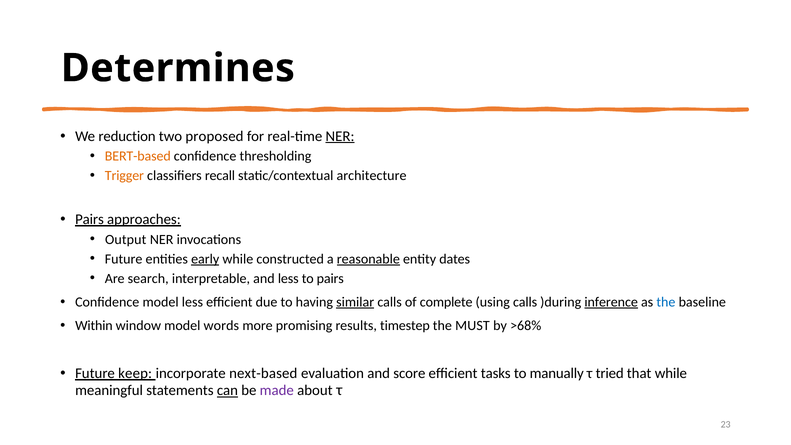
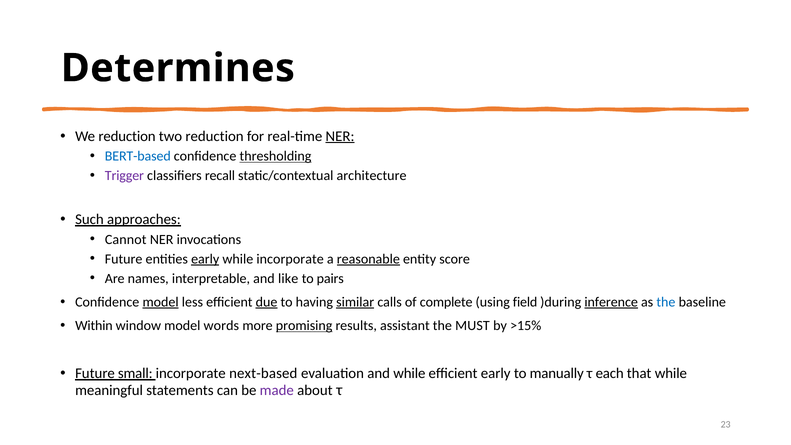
two proposed: proposed -> reduction
BERT-based colour: orange -> blue
thresholding underline: none -> present
Trigger colour: orange -> purple
Pairs at (89, 219): Pairs -> Such
Output: Output -> Cannot
while constructed: constructed -> incorporate
dates: dates -> score
search: search -> names
and less: less -> like
model at (161, 302) underline: none -> present
due underline: none -> present
using calls: calls -> field
promising underline: none -> present
timestep: timestep -> assistant
>68%: >68% -> >15%
keep: keep -> small
and score: score -> while
efficient tasks: tasks -> early
tried: tried -> each
can underline: present -> none
